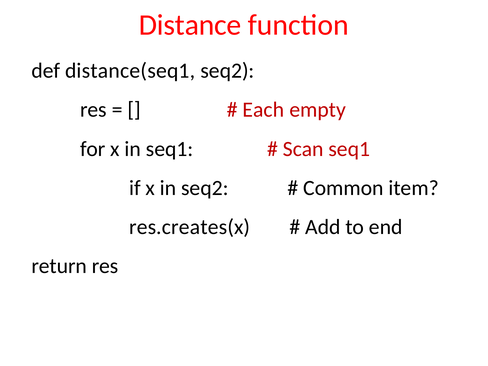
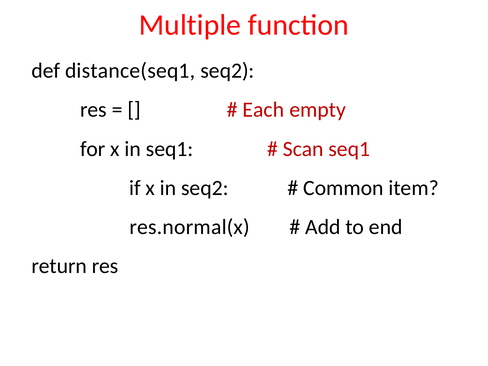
Distance: Distance -> Multiple
res.creates(x: res.creates(x -> res.normal(x
